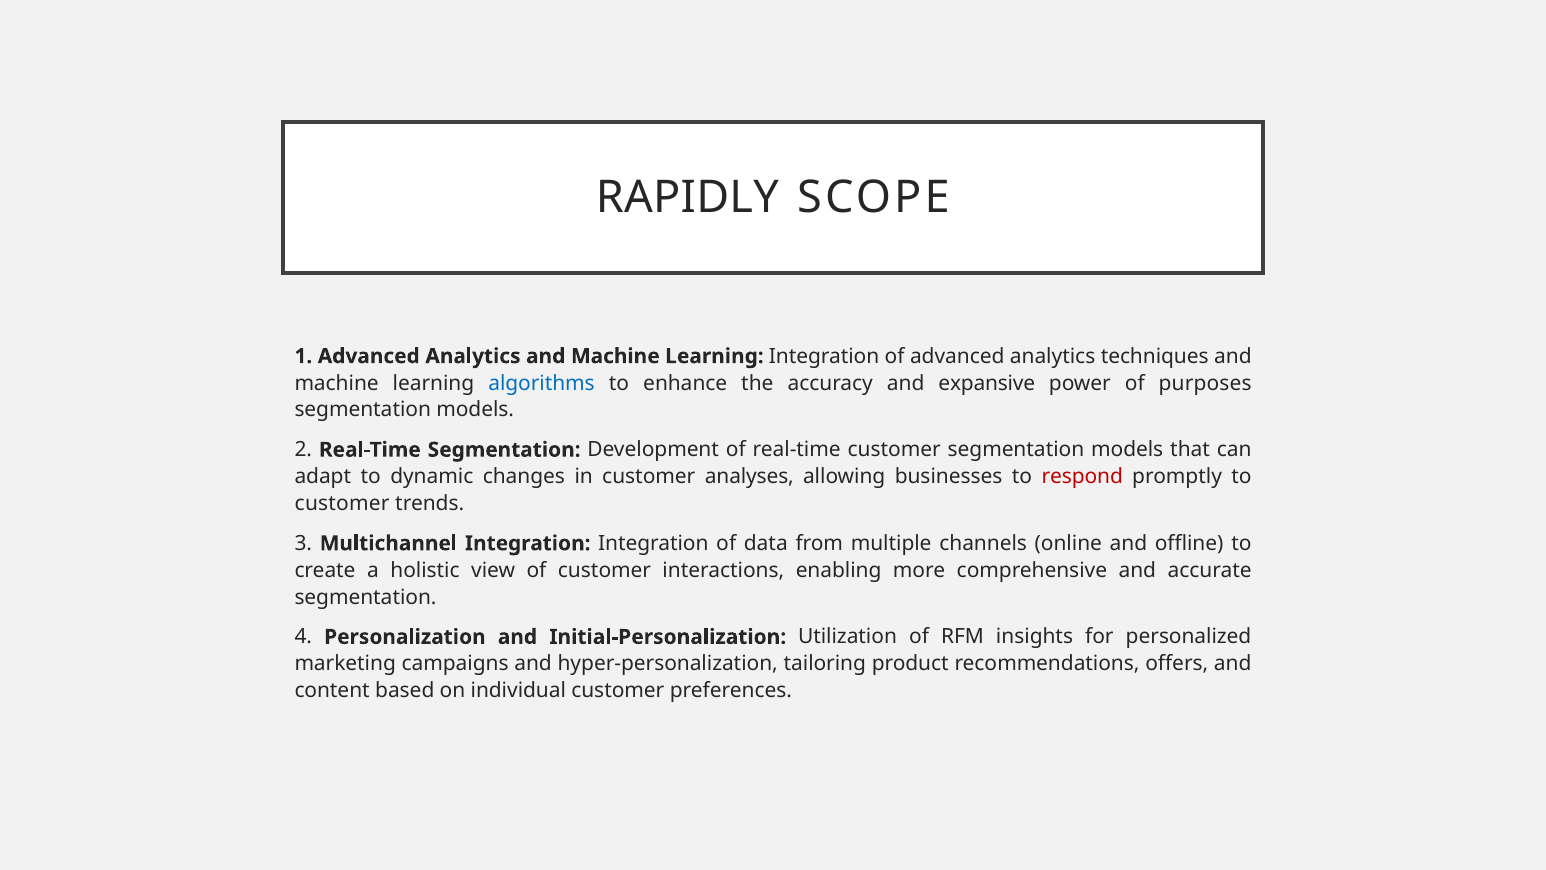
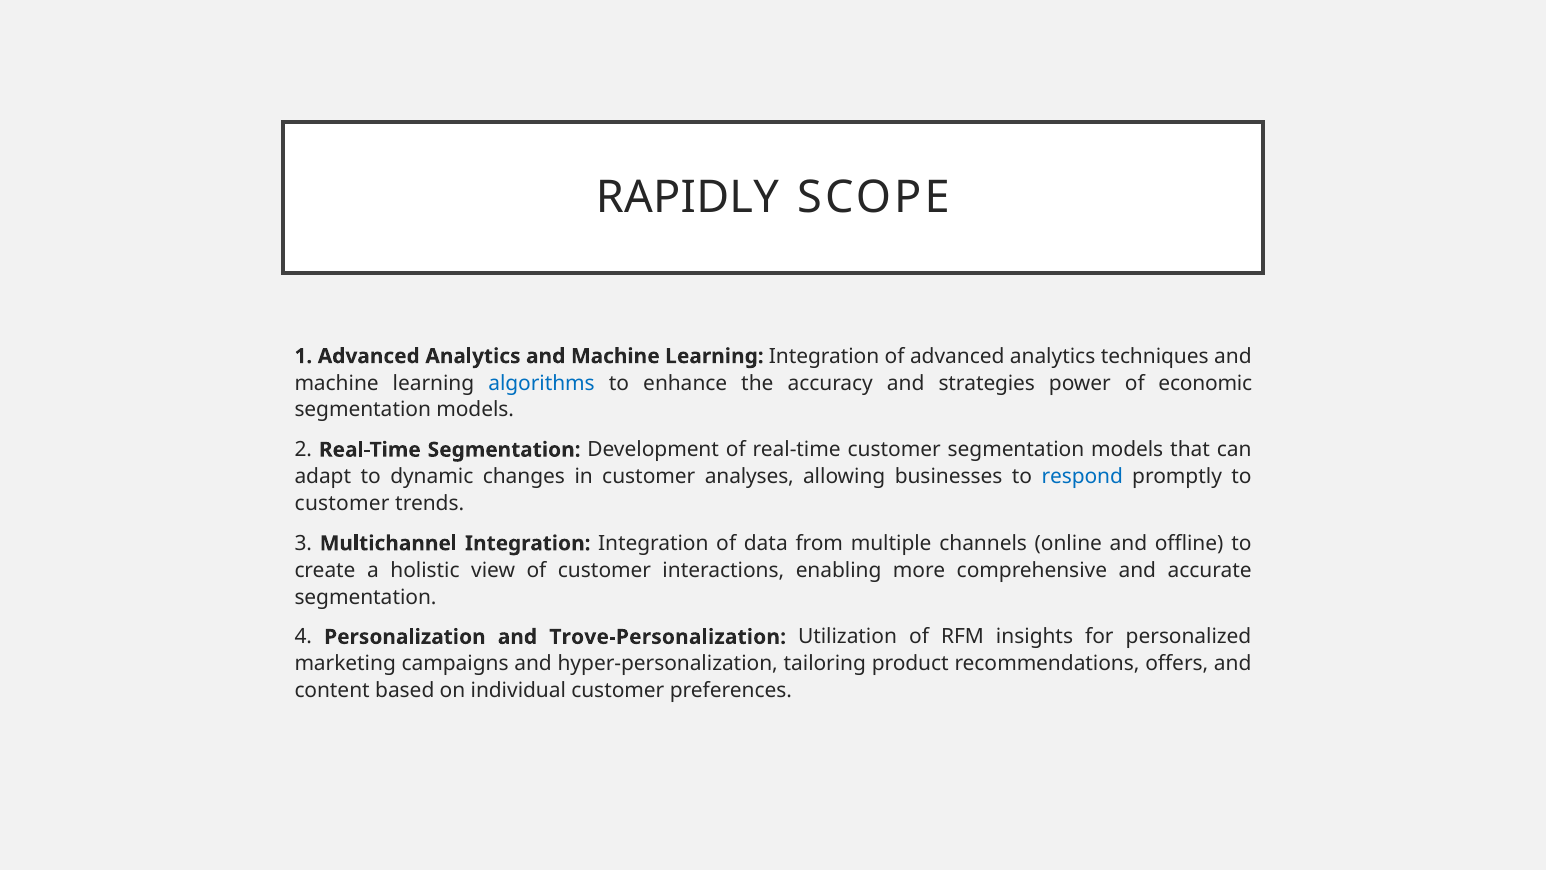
expansive: expansive -> strategies
purposes: purposes -> economic
respond colour: red -> blue
Initial-Personalization: Initial-Personalization -> Trove-Personalization
